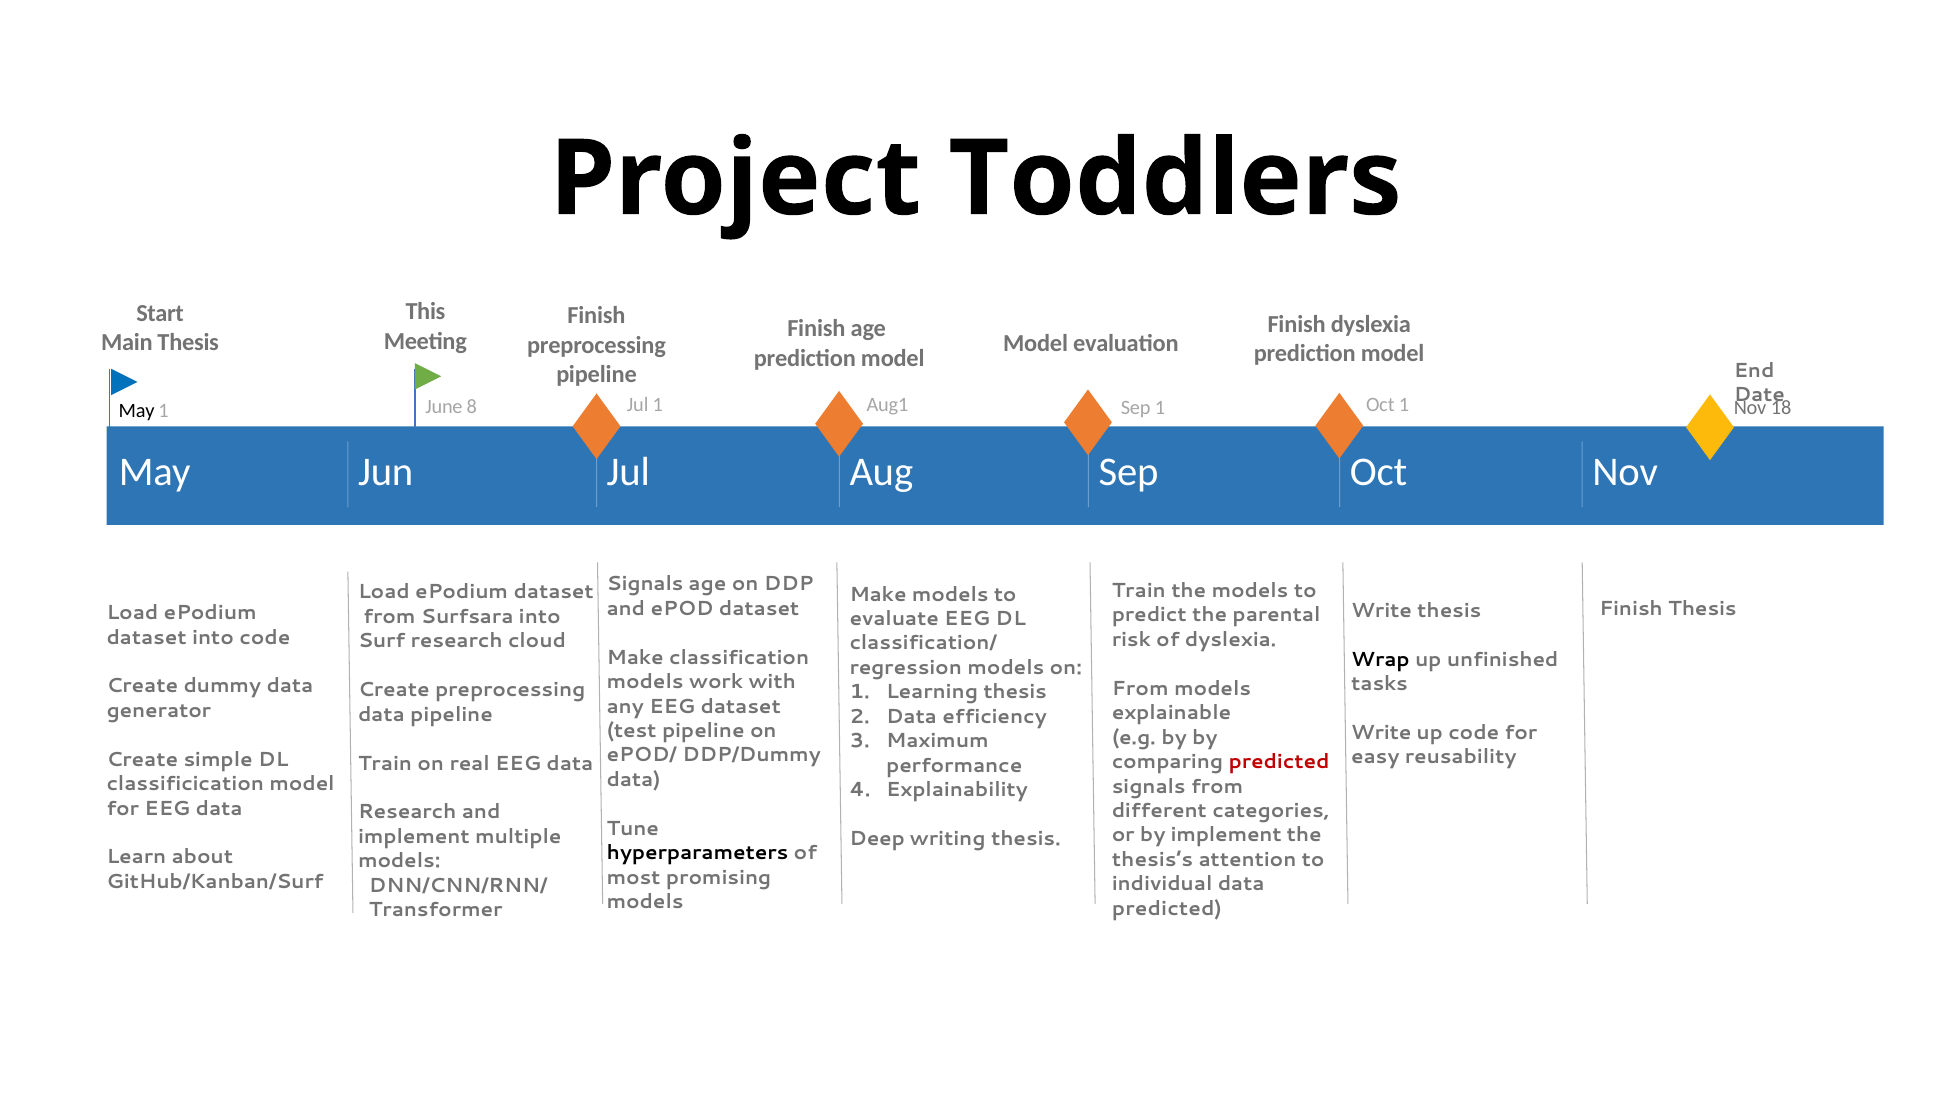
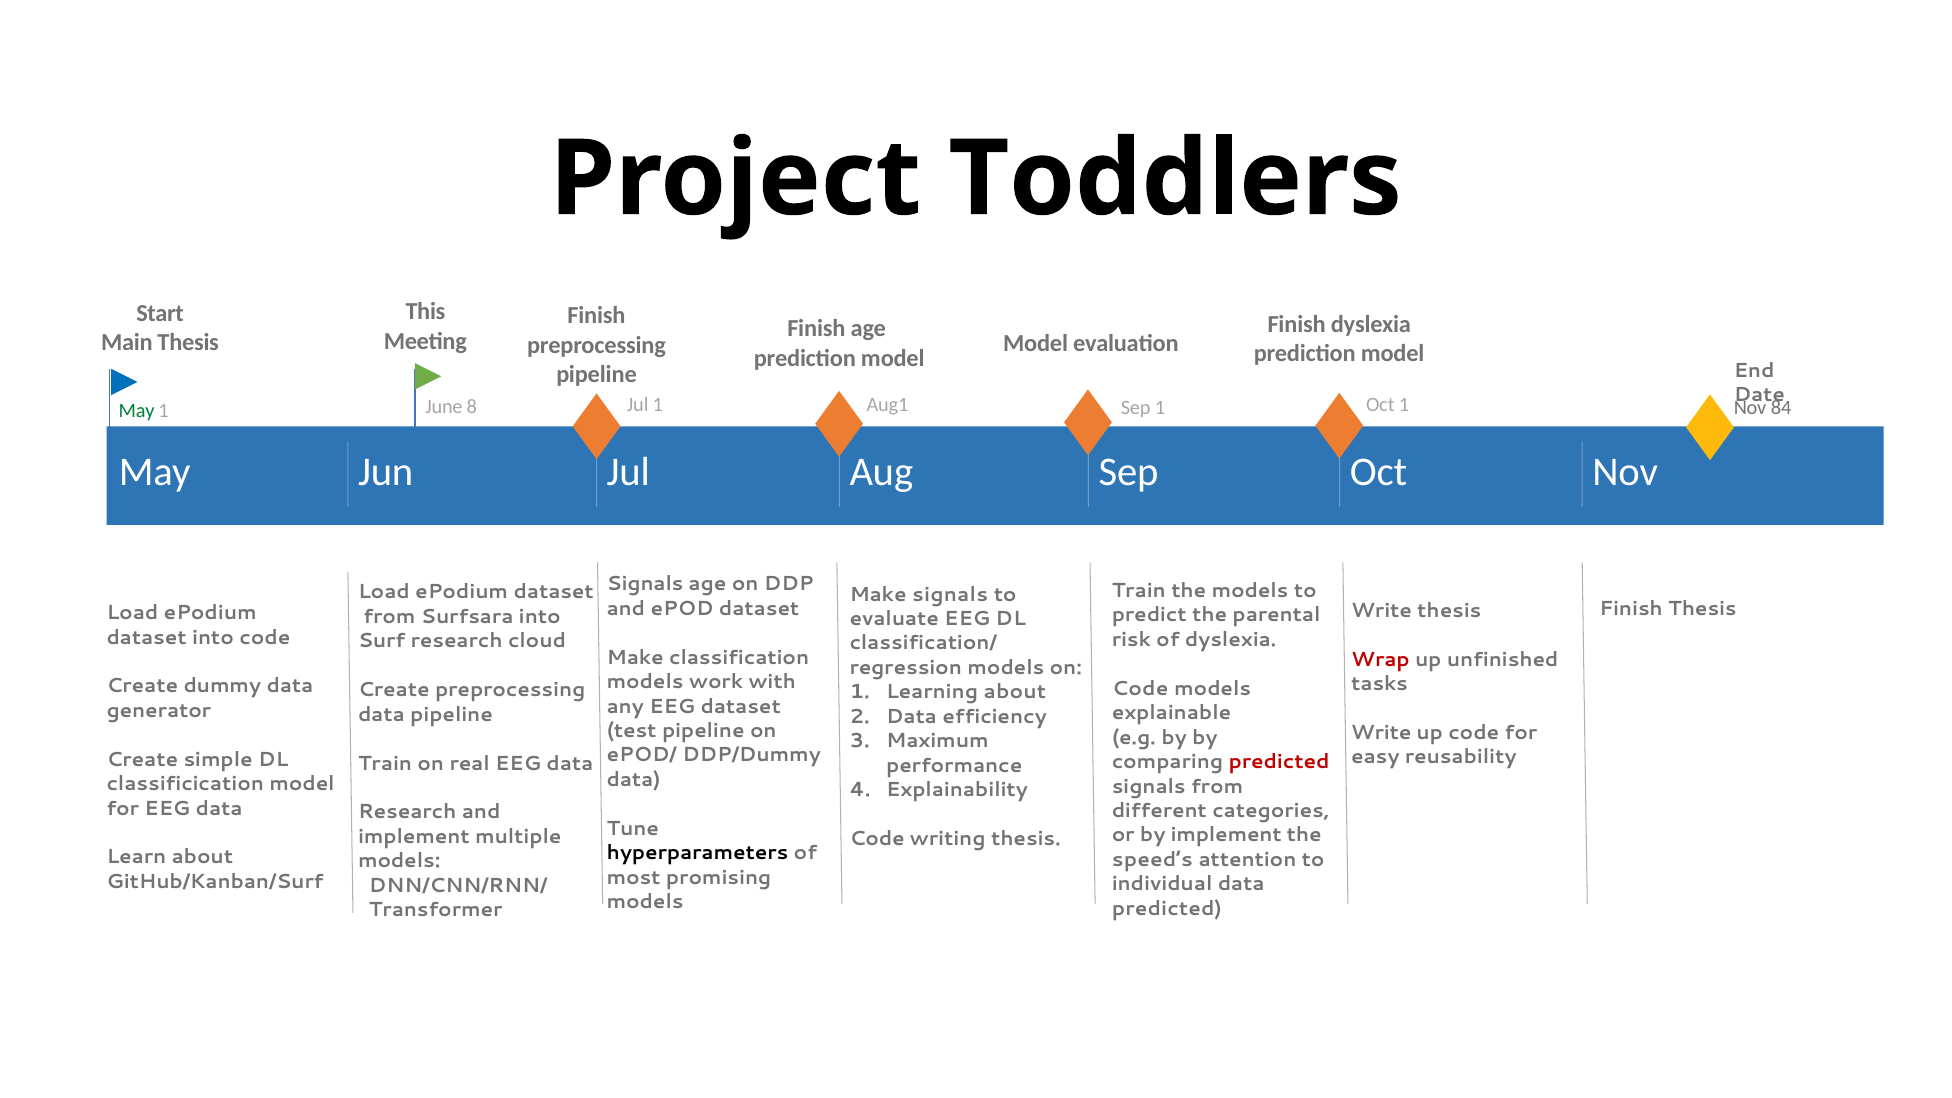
18: 18 -> 84
May at (137, 410) colour: black -> green
Make models: models -> signals
Wrap colour: black -> red
From at (1140, 689): From -> Code
Learning thesis: thesis -> about
Deep at (877, 839): Deep -> Code
thesis’s: thesis’s -> speed’s
